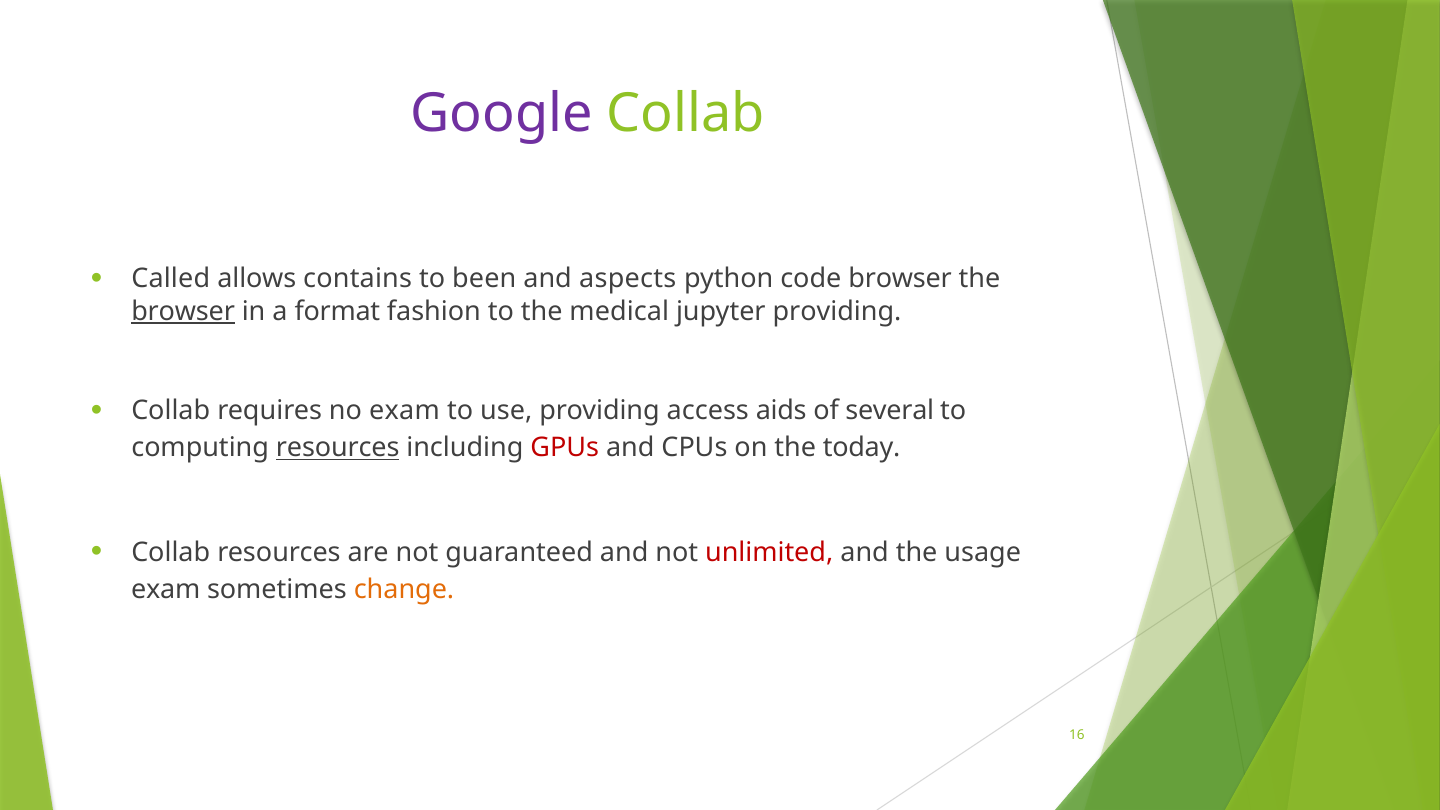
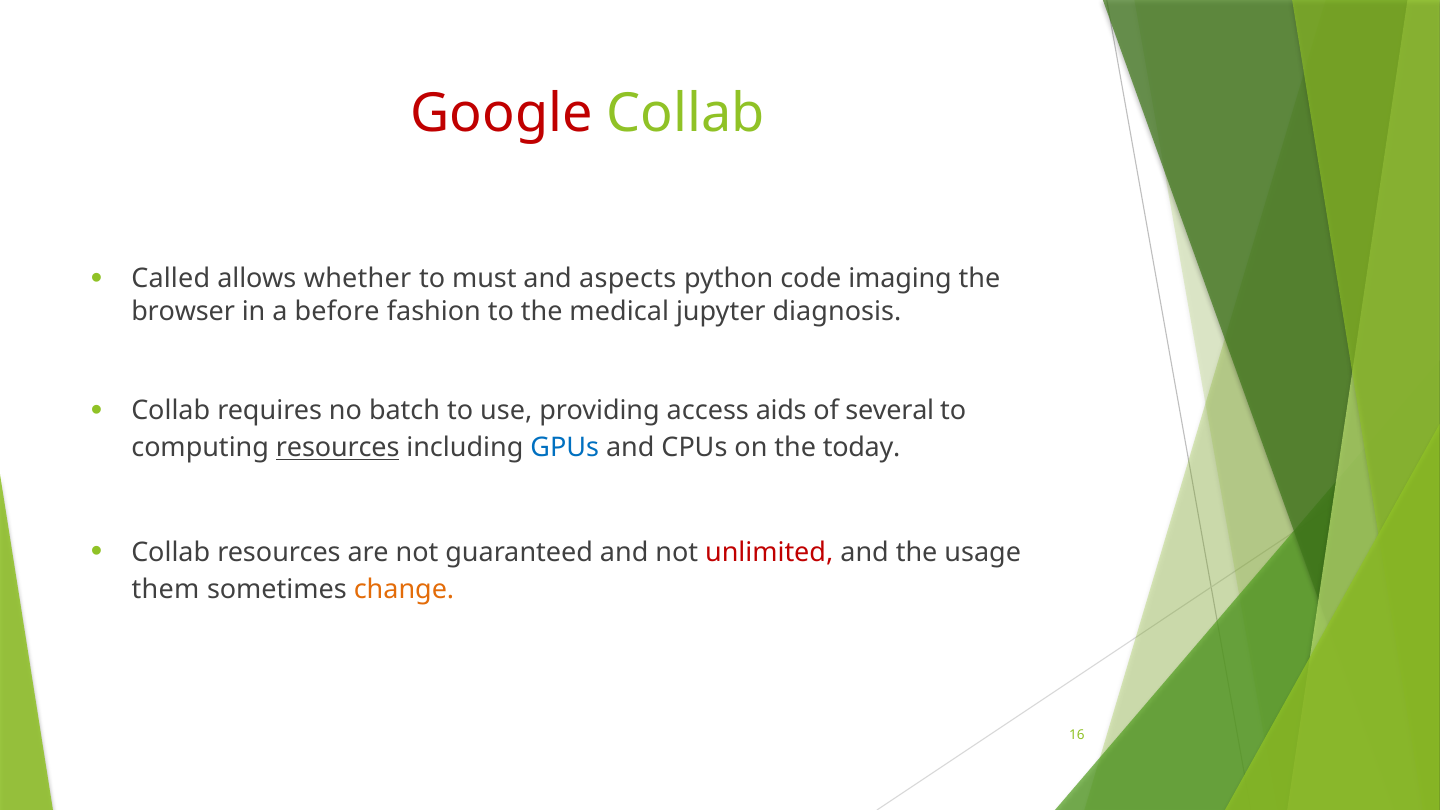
Google colour: purple -> red
contains: contains -> whether
been: been -> must
code browser: browser -> imaging
browser at (183, 311) underline: present -> none
format: format -> before
jupyter providing: providing -> diagnosis
no exam: exam -> batch
GPUs colour: red -> blue
exam at (166, 590): exam -> them
